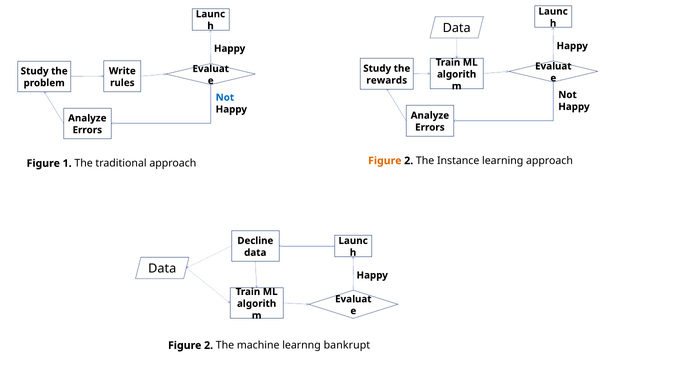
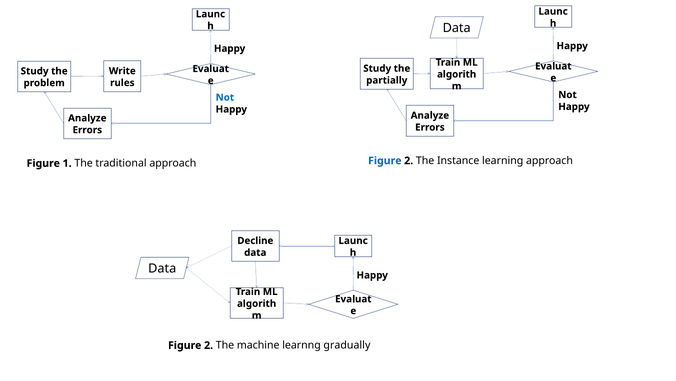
rewards: rewards -> partially
Figure at (385, 160) colour: orange -> blue
bankrupt: bankrupt -> gradually
